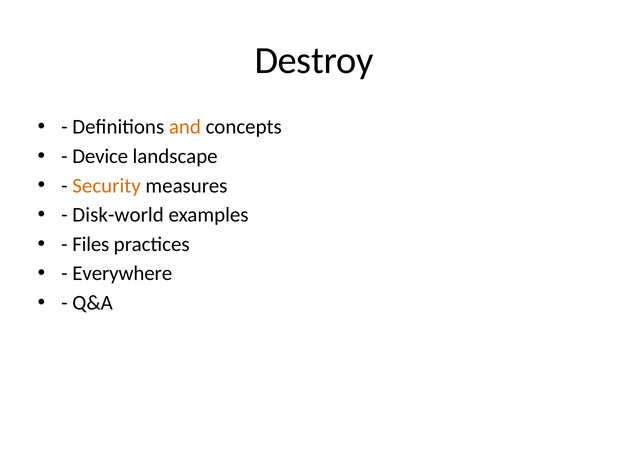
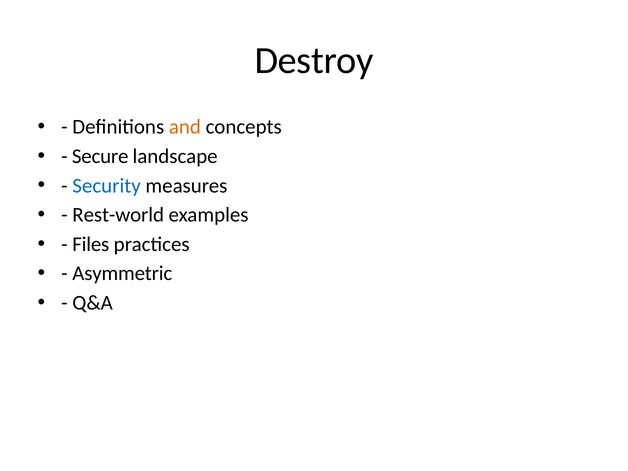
Device: Device -> Secure
Security colour: orange -> blue
Disk-world: Disk-world -> Rest-world
Everywhere: Everywhere -> Asymmetric
